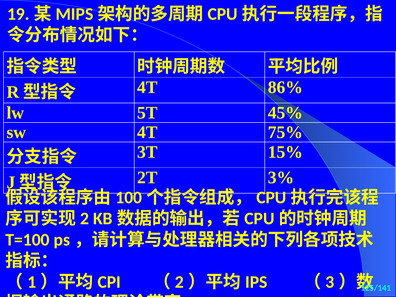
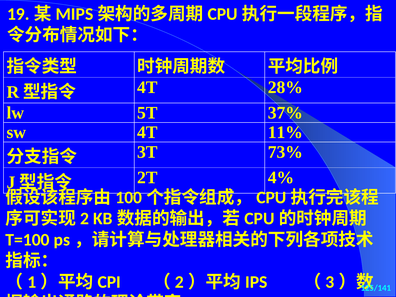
86%: 86% -> 28%
45%: 45% -> 37%
75%: 75% -> 11%
15%: 15% -> 73%
3%: 3% -> 4%
